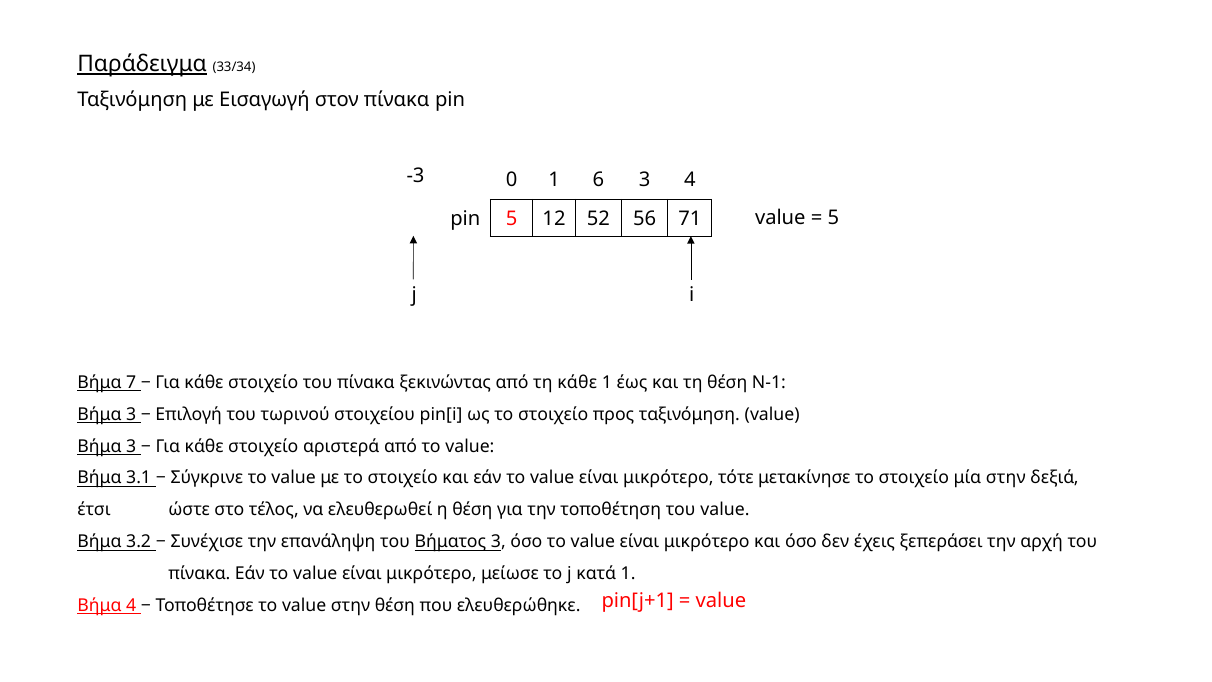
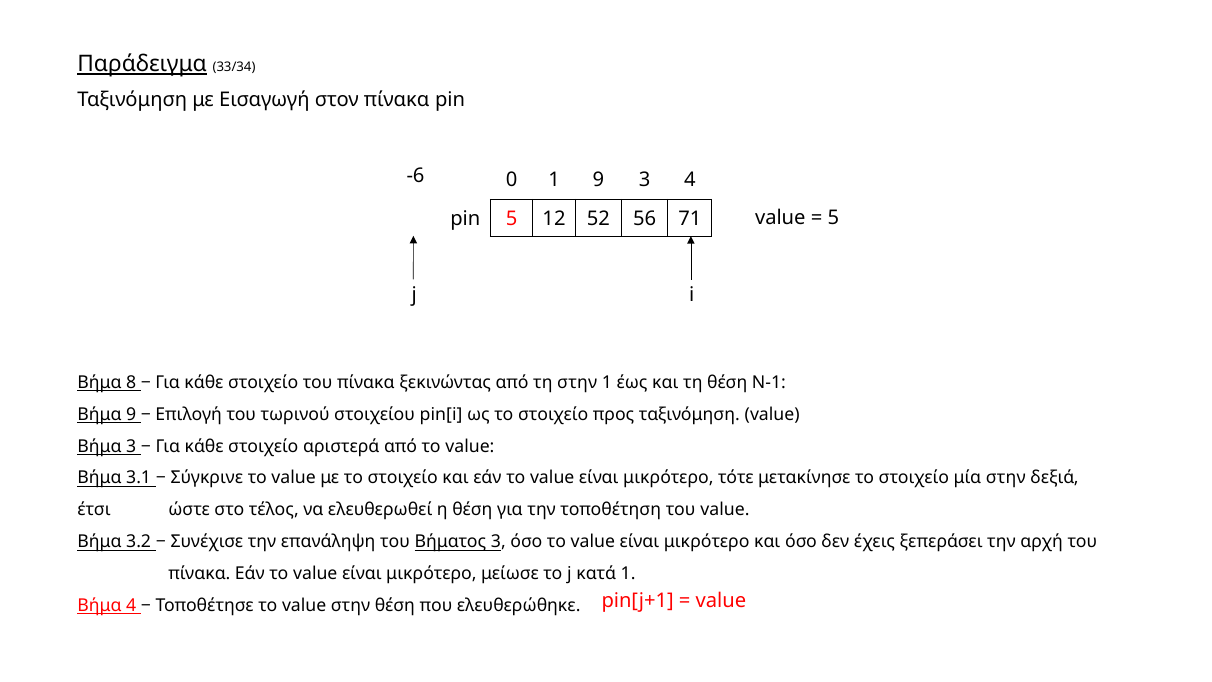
-3: -3 -> -6
1 6: 6 -> 9
7: 7 -> 8
τη κάθε: κάθε -> στην
3 at (131, 414): 3 -> 9
